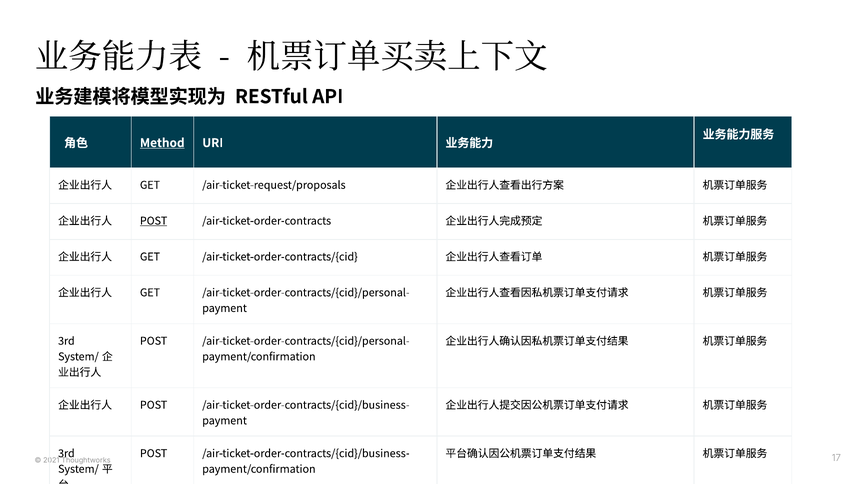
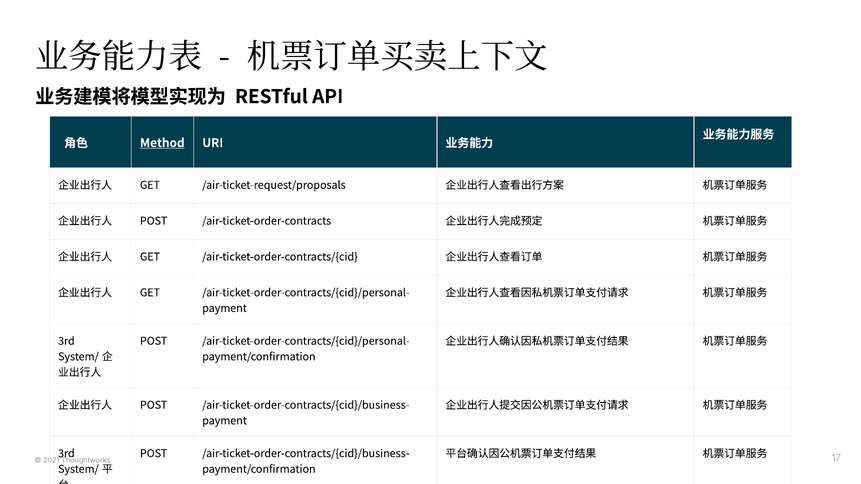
POST at (154, 221) underline: present -> none
